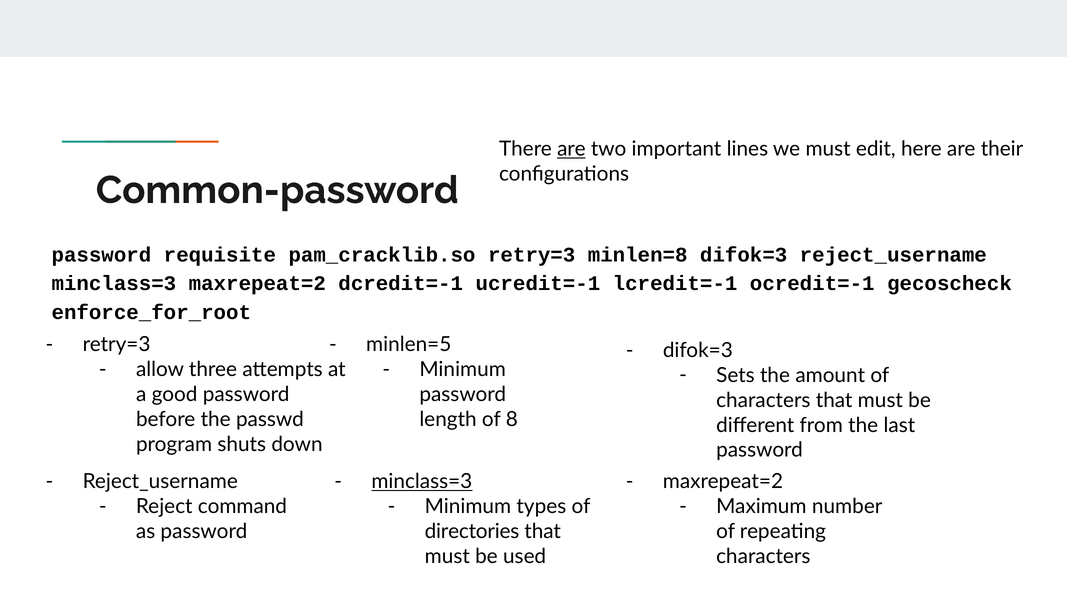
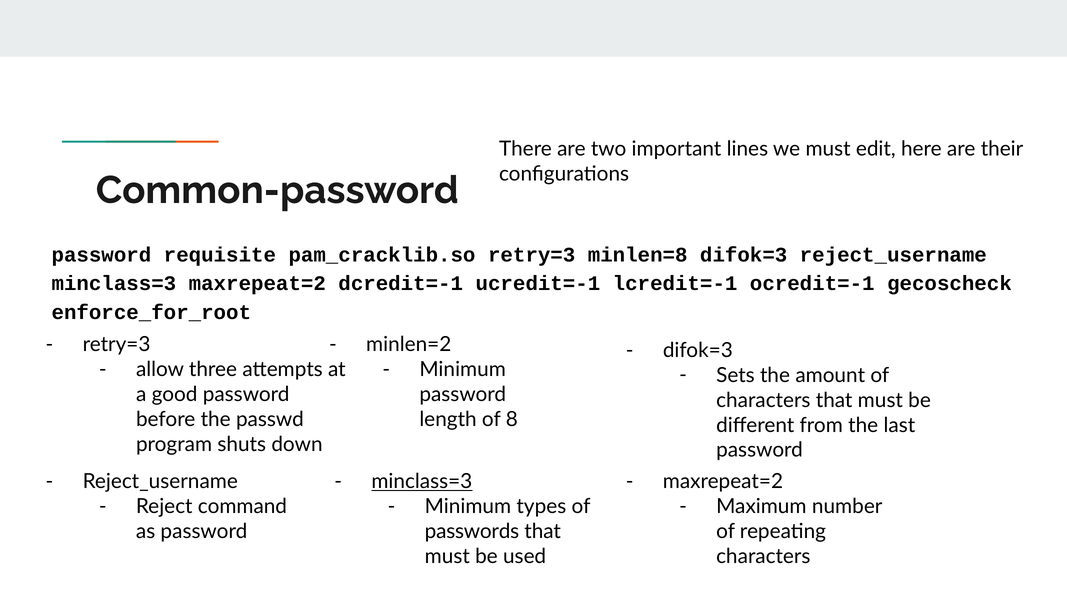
are at (571, 149) underline: present -> none
minlen=5: minlen=5 -> minlen=2
directories: directories -> passwords
